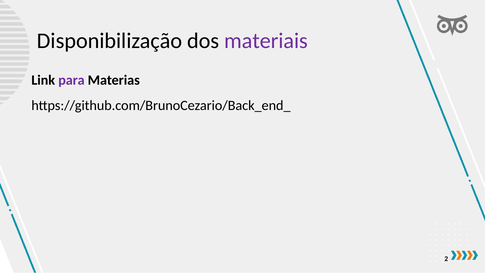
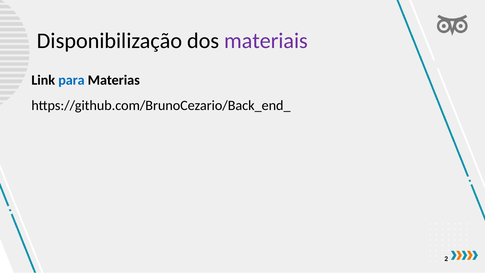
para colour: purple -> blue
